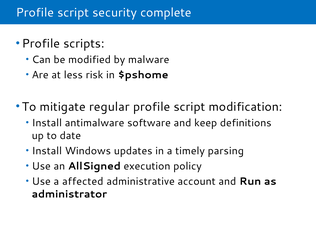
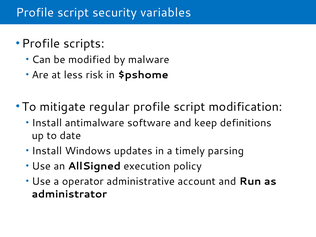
complete: complete -> variables
affected: affected -> operator
